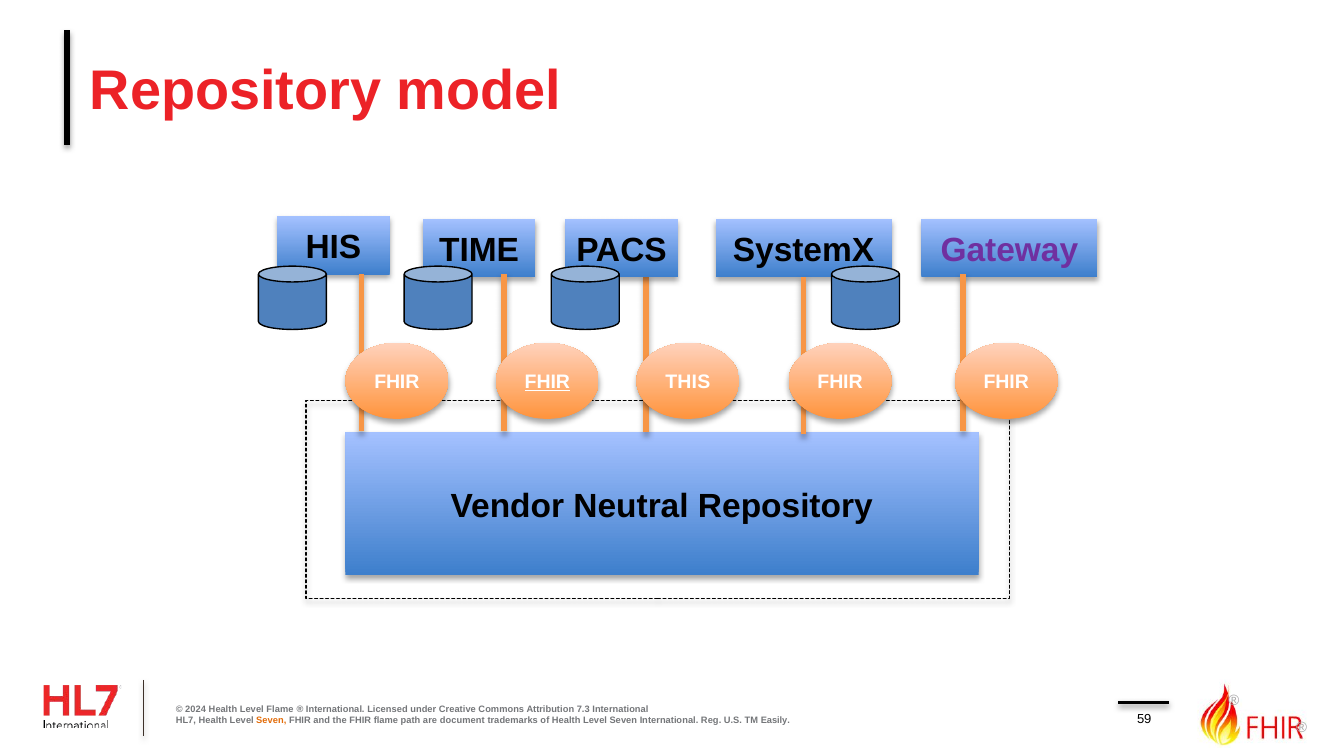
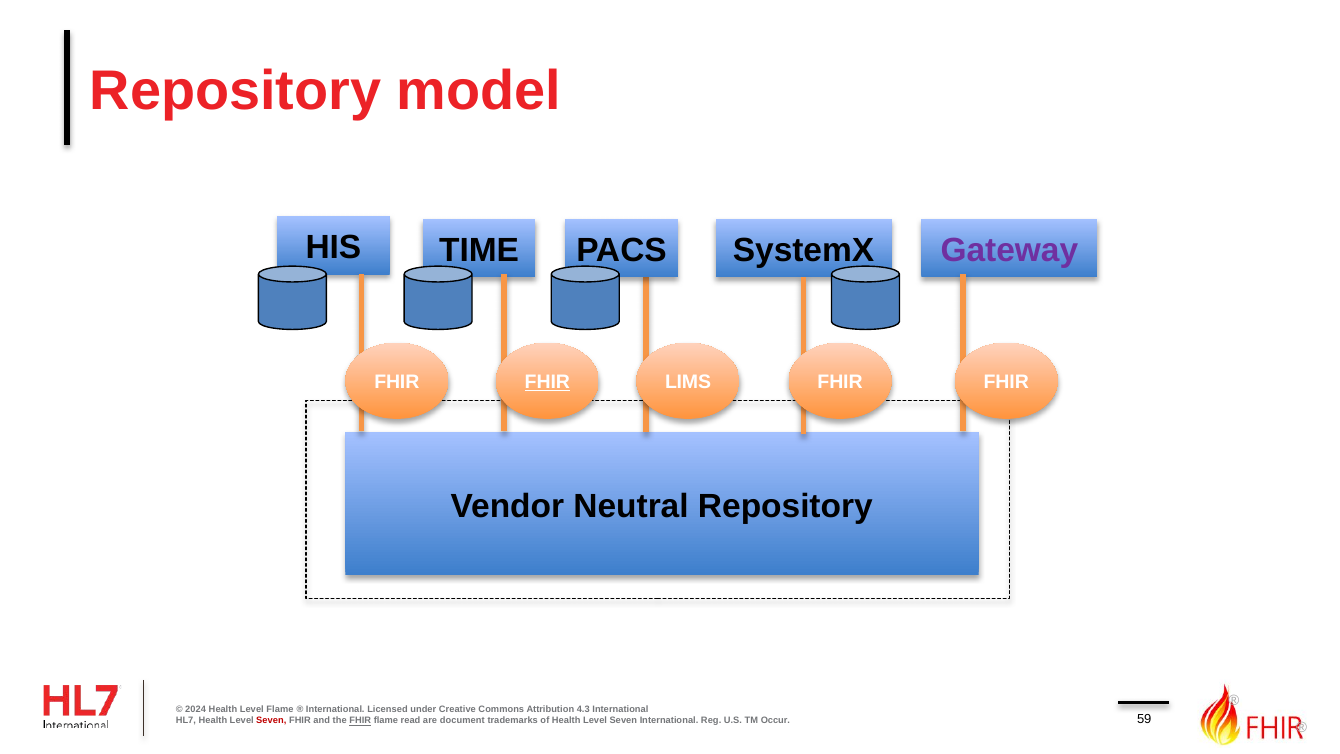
THIS: THIS -> LIMS
7.3: 7.3 -> 4.3
Seven at (271, 721) colour: orange -> red
FHIR at (360, 721) underline: none -> present
path: path -> read
Easily: Easily -> Occur
